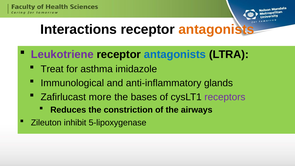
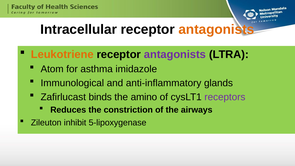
Interactions: Interactions -> Intracellular
Leukotriene colour: purple -> orange
antagonists at (175, 54) colour: blue -> purple
Treat: Treat -> Atom
more: more -> binds
bases: bases -> amino
